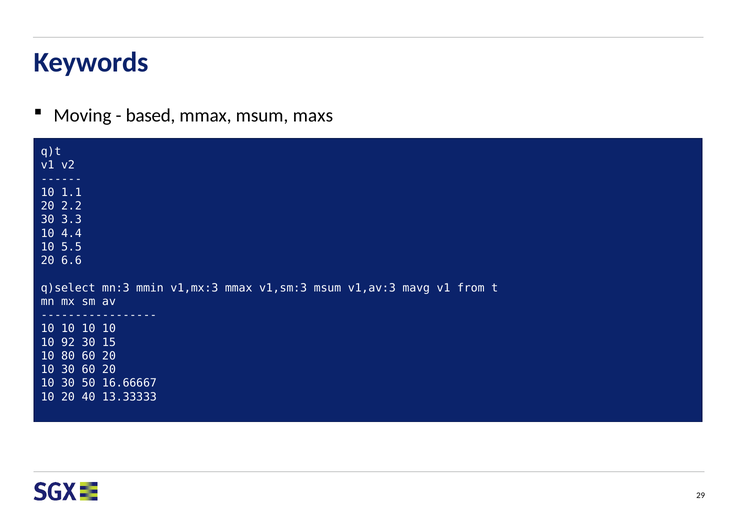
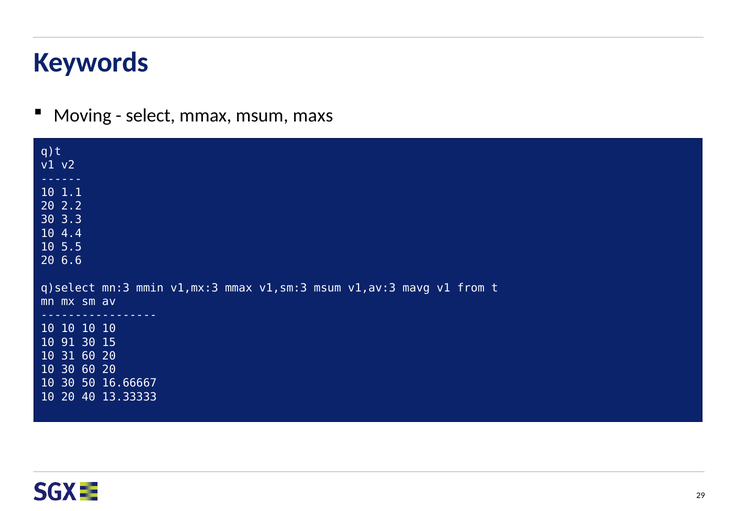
based: based -> select
92: 92 -> 91
80: 80 -> 31
